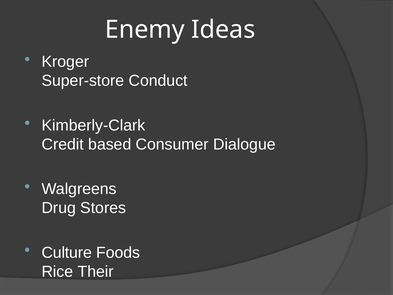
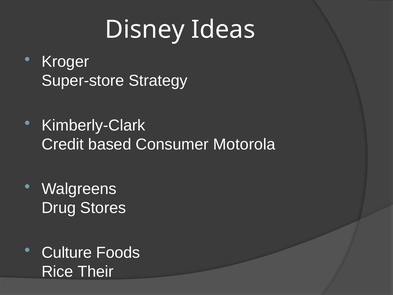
Enemy: Enemy -> Disney
Conduct: Conduct -> Strategy
Dialogue: Dialogue -> Motorola
